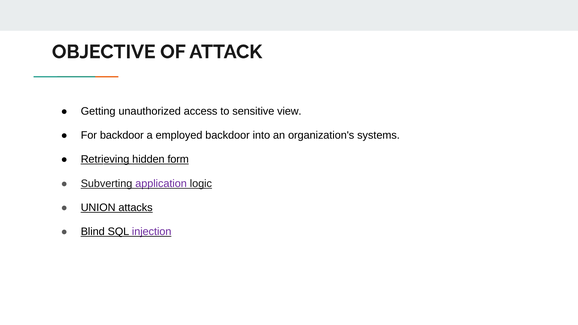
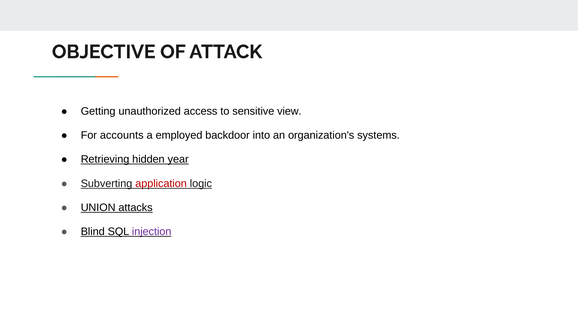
For backdoor: backdoor -> accounts
form: form -> year
application colour: purple -> red
